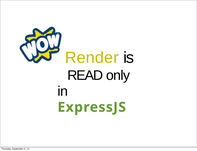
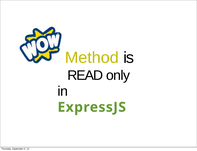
Render: Render -> Method
